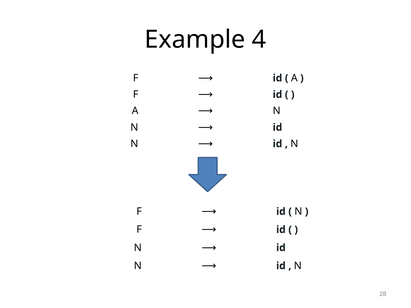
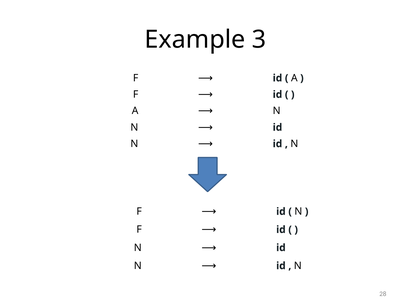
4: 4 -> 3
